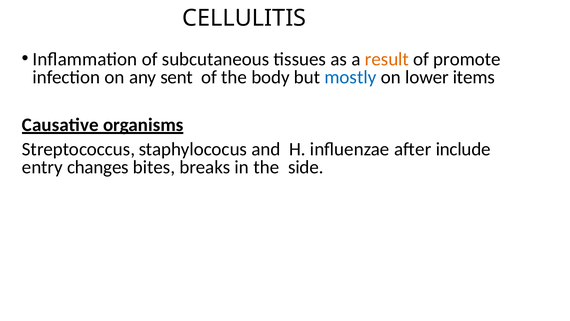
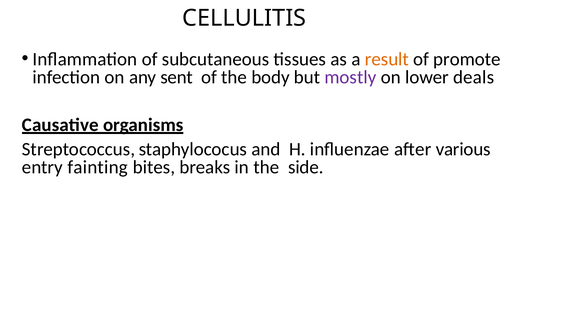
mostly colour: blue -> purple
items: items -> deals
include: include -> various
changes: changes -> fainting
